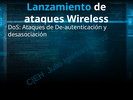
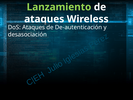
Lanzamiento colour: light blue -> light green
